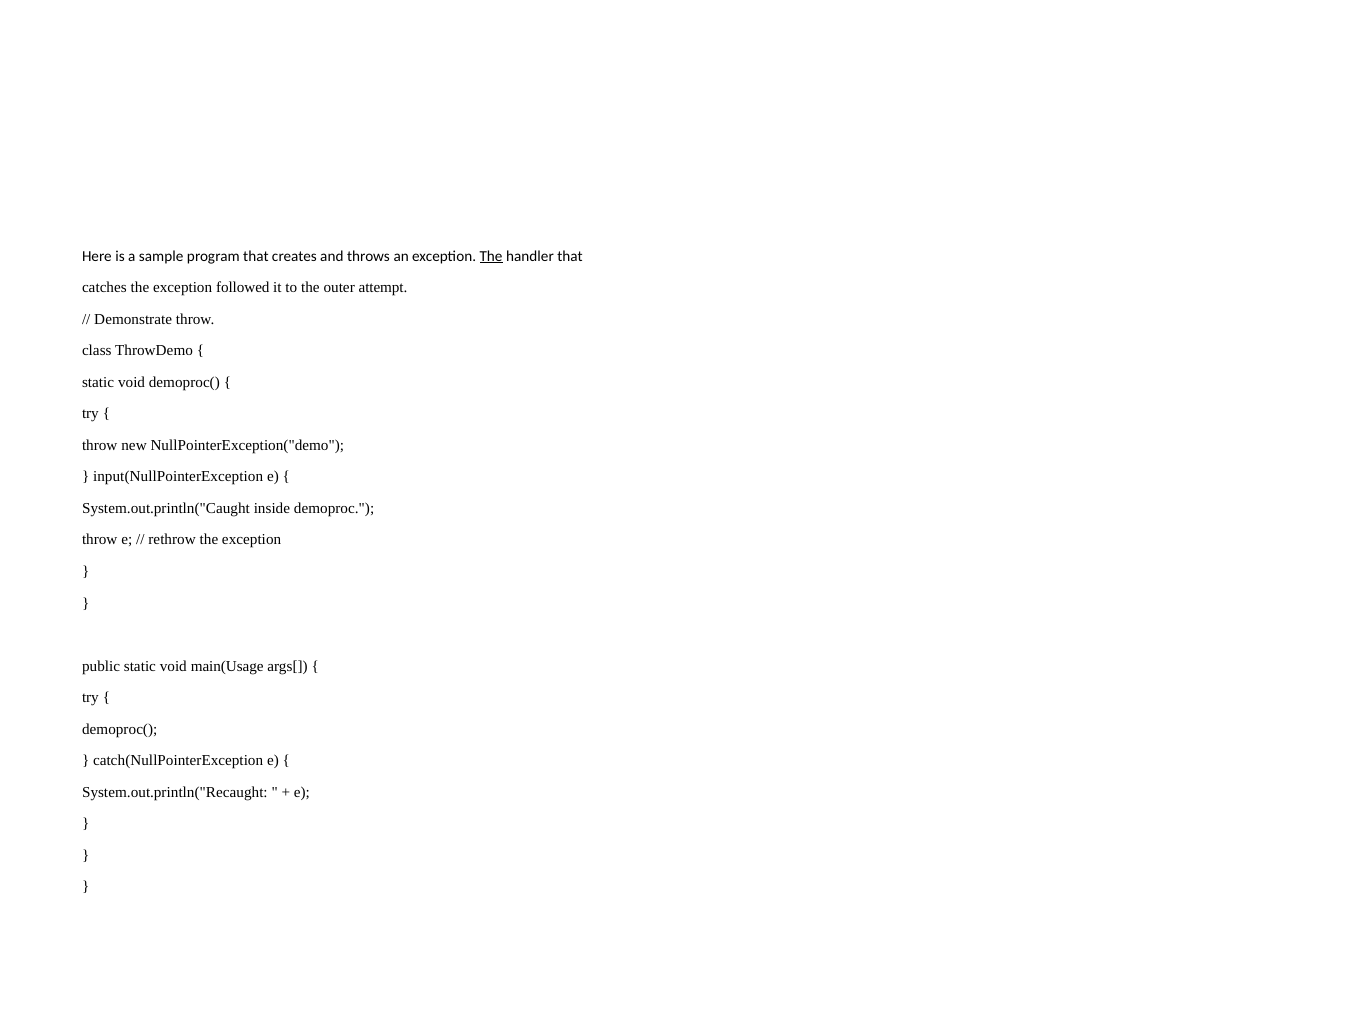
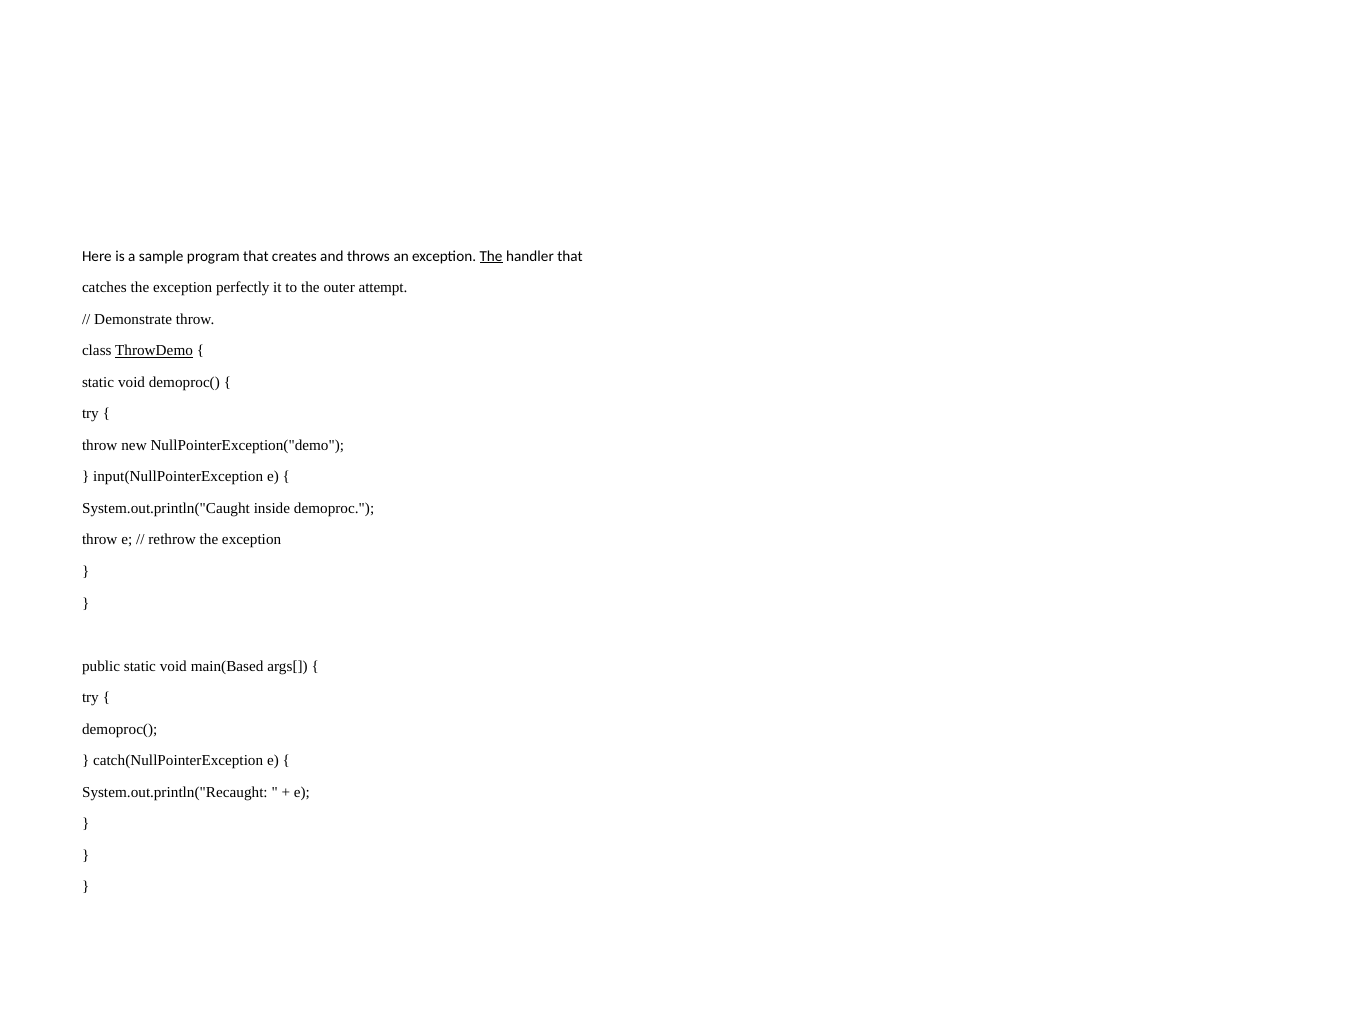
followed: followed -> perfectly
ThrowDemo underline: none -> present
main(Usage: main(Usage -> main(Based
